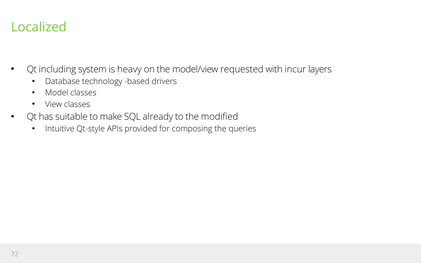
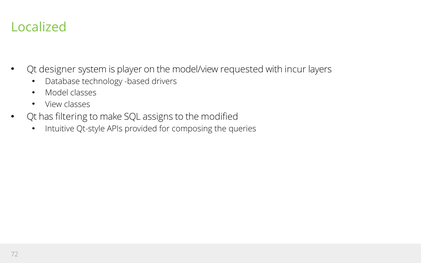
including: including -> designer
heavy: heavy -> player
suitable: suitable -> filtering
already: already -> assigns
